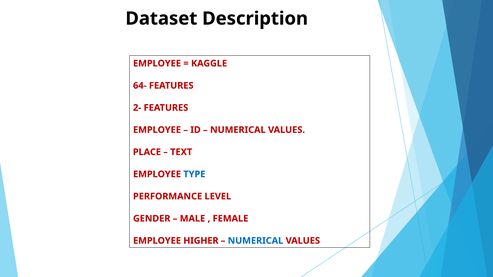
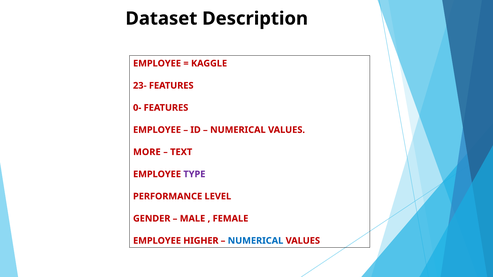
64-: 64- -> 23-
2-: 2- -> 0-
PLACE: PLACE -> MORE
TYPE colour: blue -> purple
